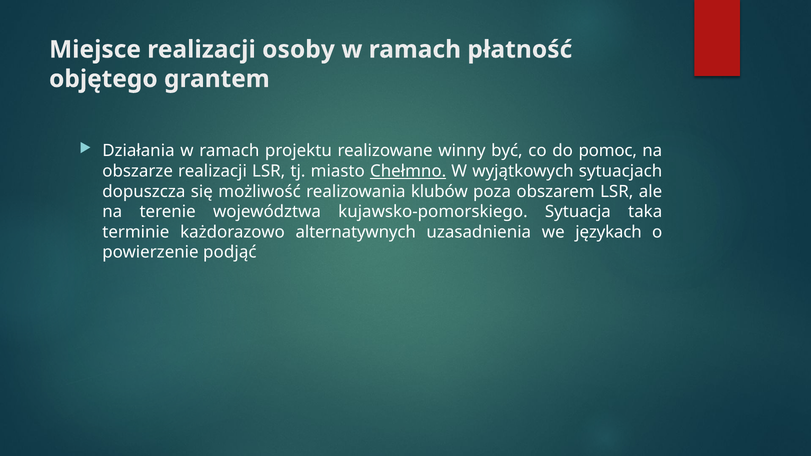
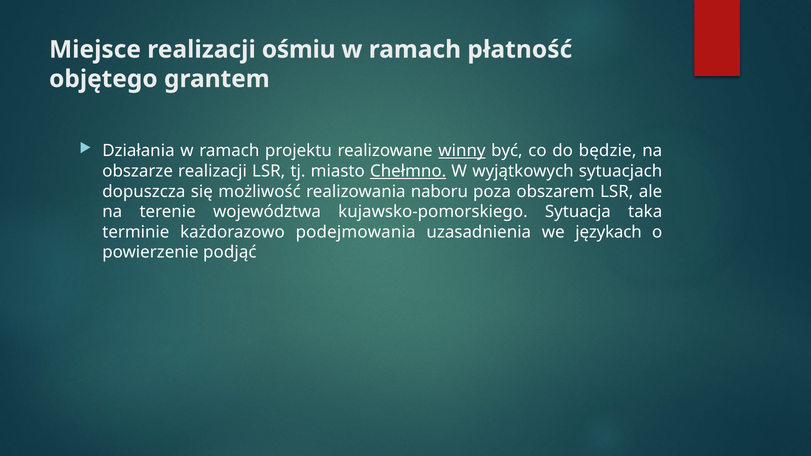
osoby: osoby -> ośmiu
winny underline: none -> present
pomoc: pomoc -> będzie
klubów: klubów -> naboru
alternatywnych: alternatywnych -> podejmowania
